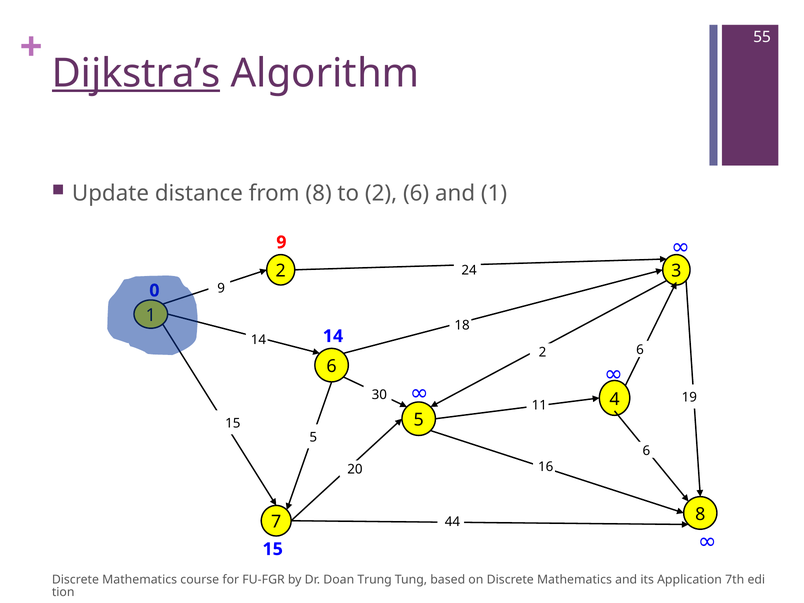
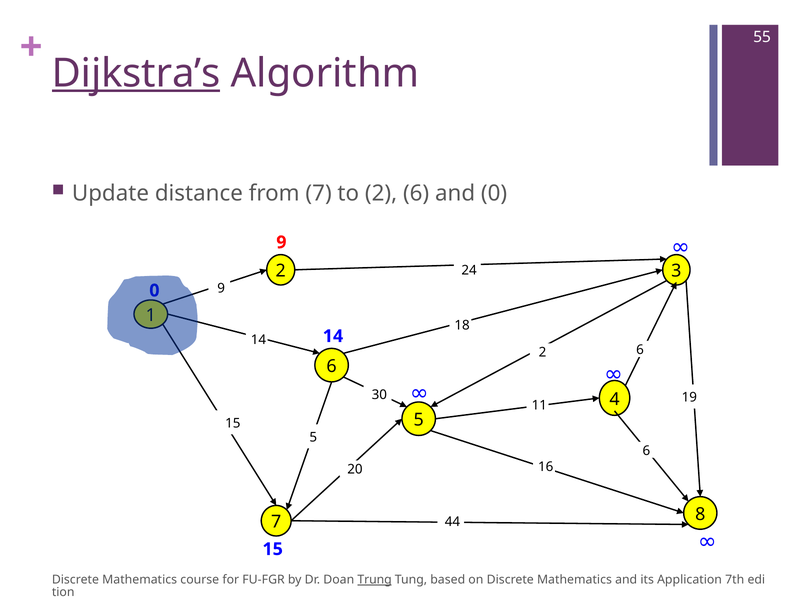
from 8: 8 -> 7
and 1: 1 -> 0
Trung underline: none -> present
